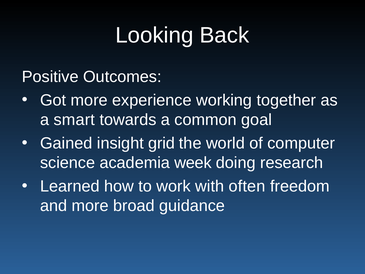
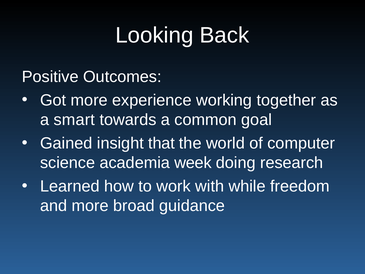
grid: grid -> that
often: often -> while
